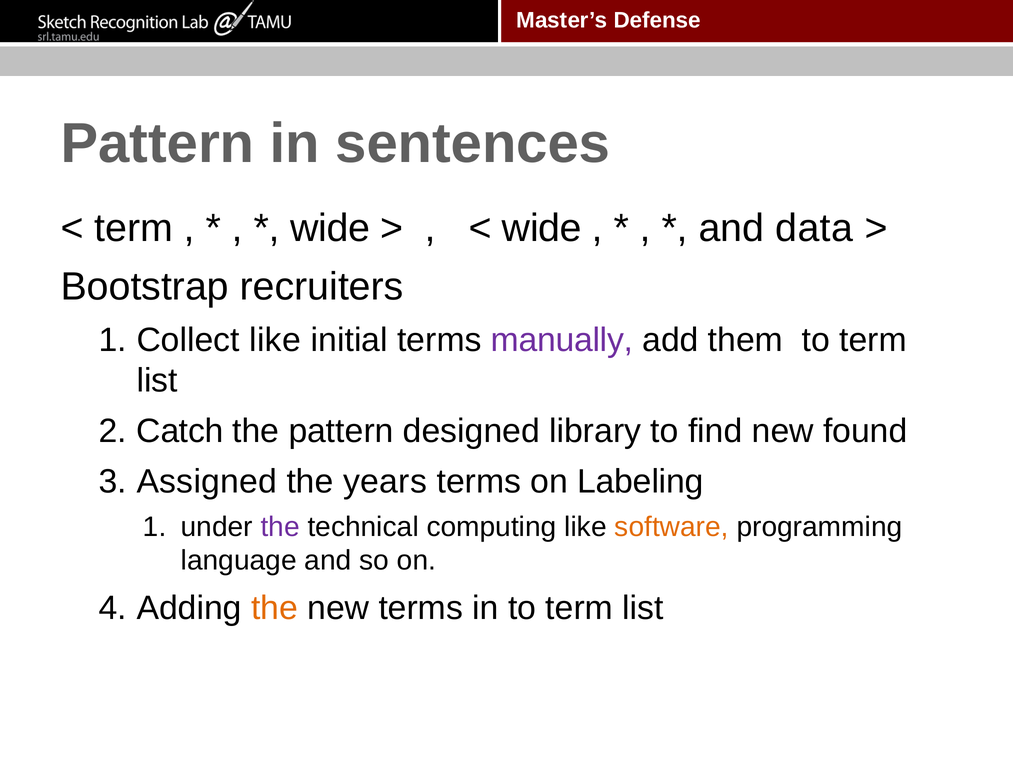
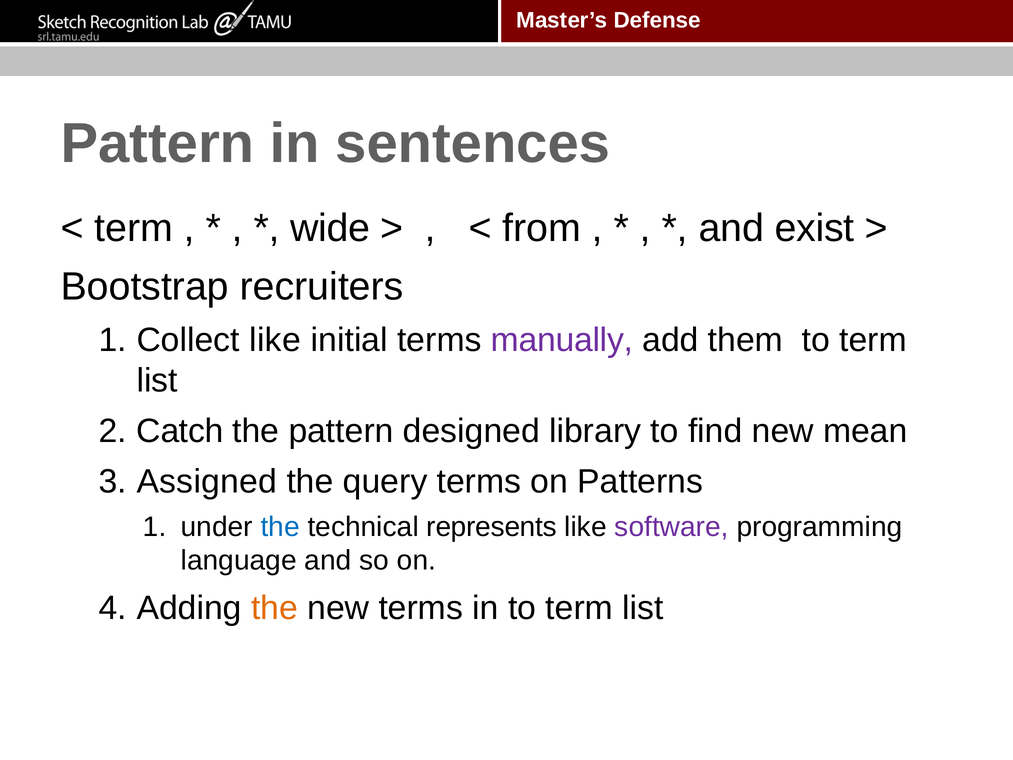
wide at (542, 228): wide -> from
data: data -> exist
found: found -> mean
years: years -> query
Labeling: Labeling -> Patterns
the at (280, 527) colour: purple -> blue
computing: computing -> represents
software colour: orange -> purple
